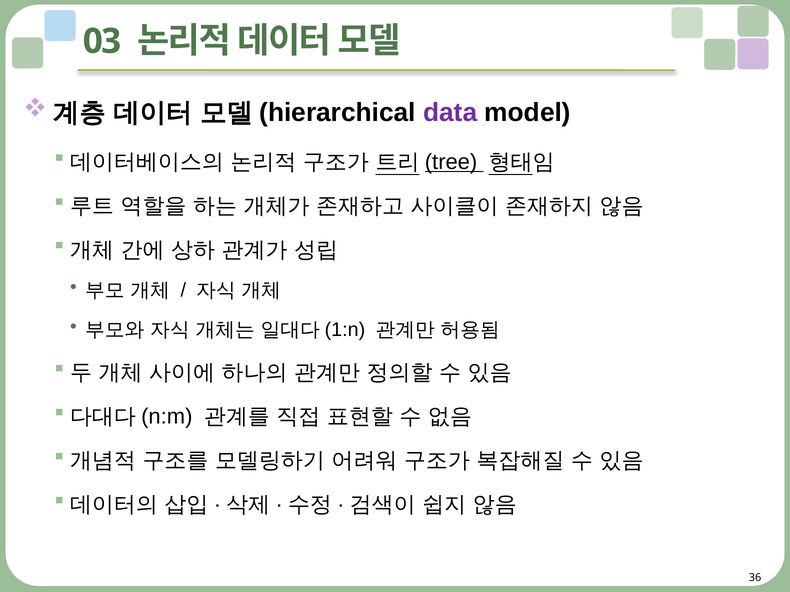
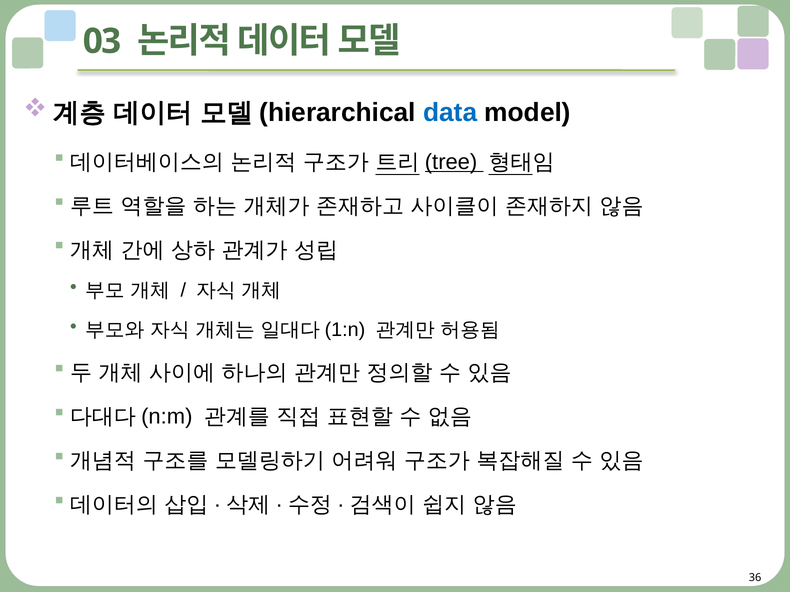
data colour: purple -> blue
